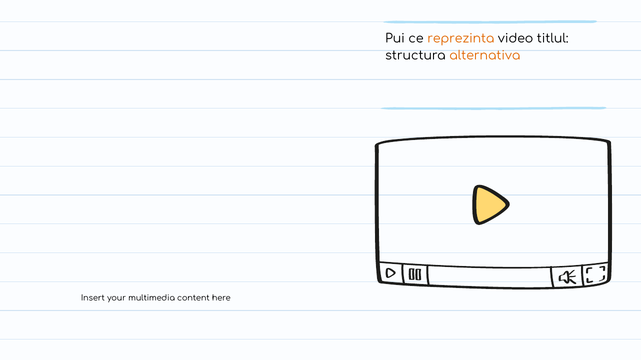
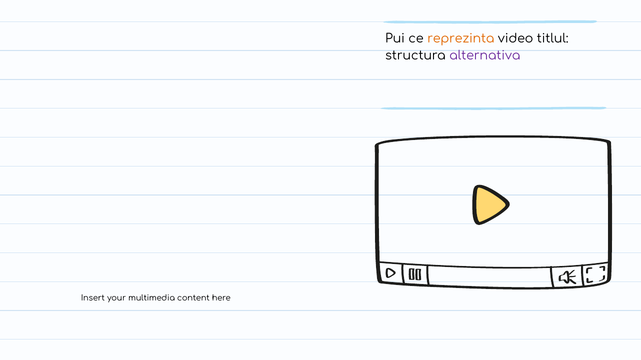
alternativa colour: orange -> purple
